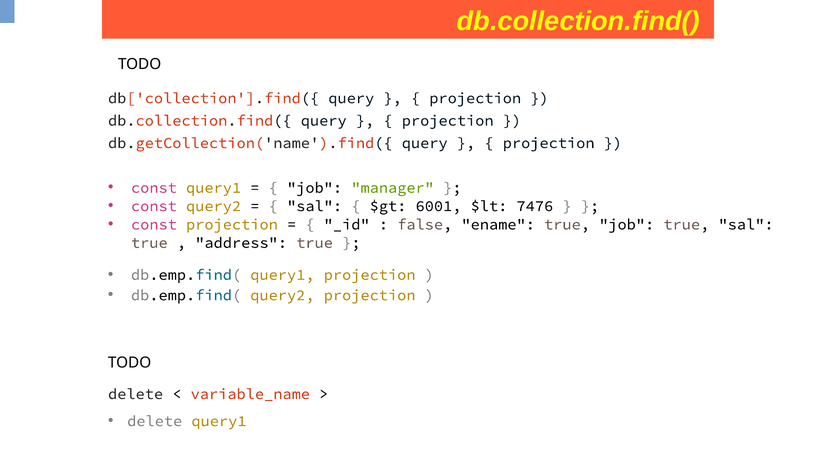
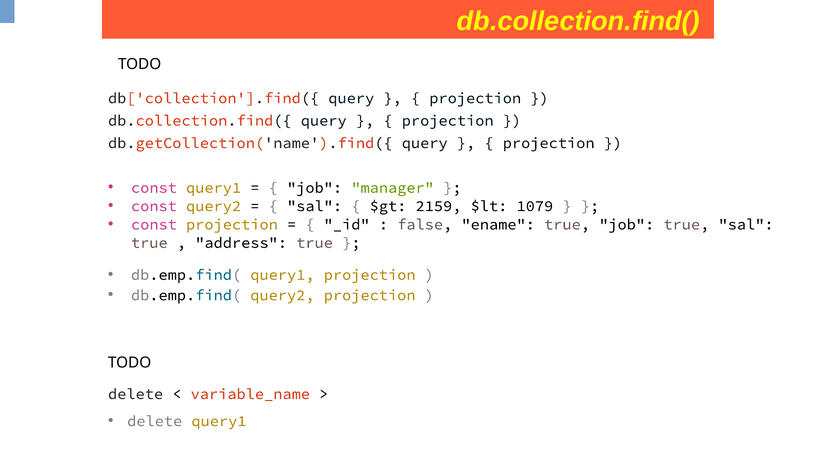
6001: 6001 -> 2159
7476: 7476 -> 1079
